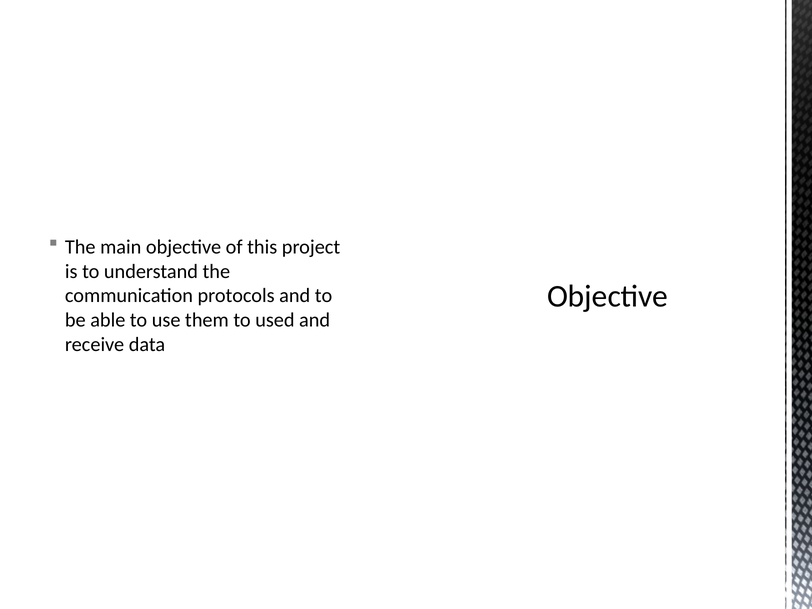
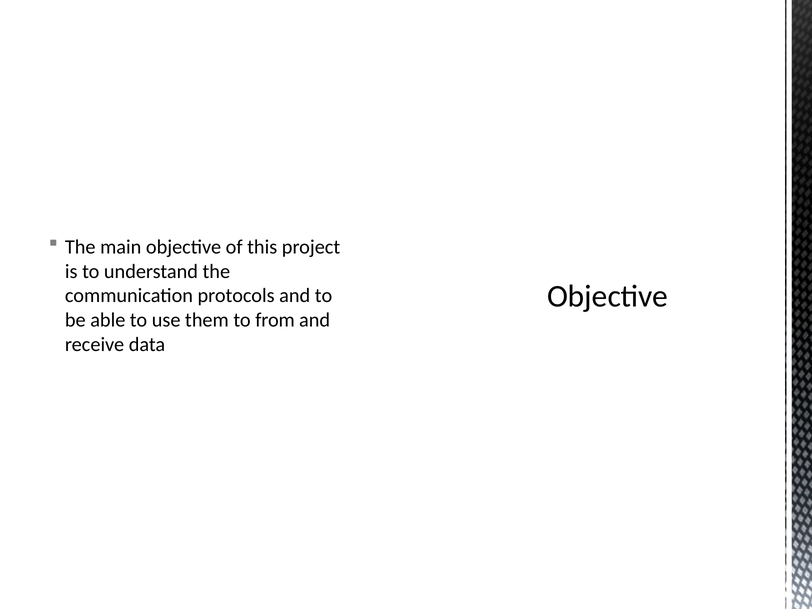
used: used -> from
